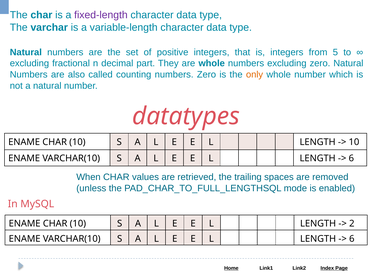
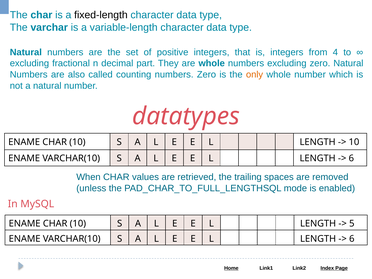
fixed-length colour: purple -> black
5: 5 -> 4
2: 2 -> 5
